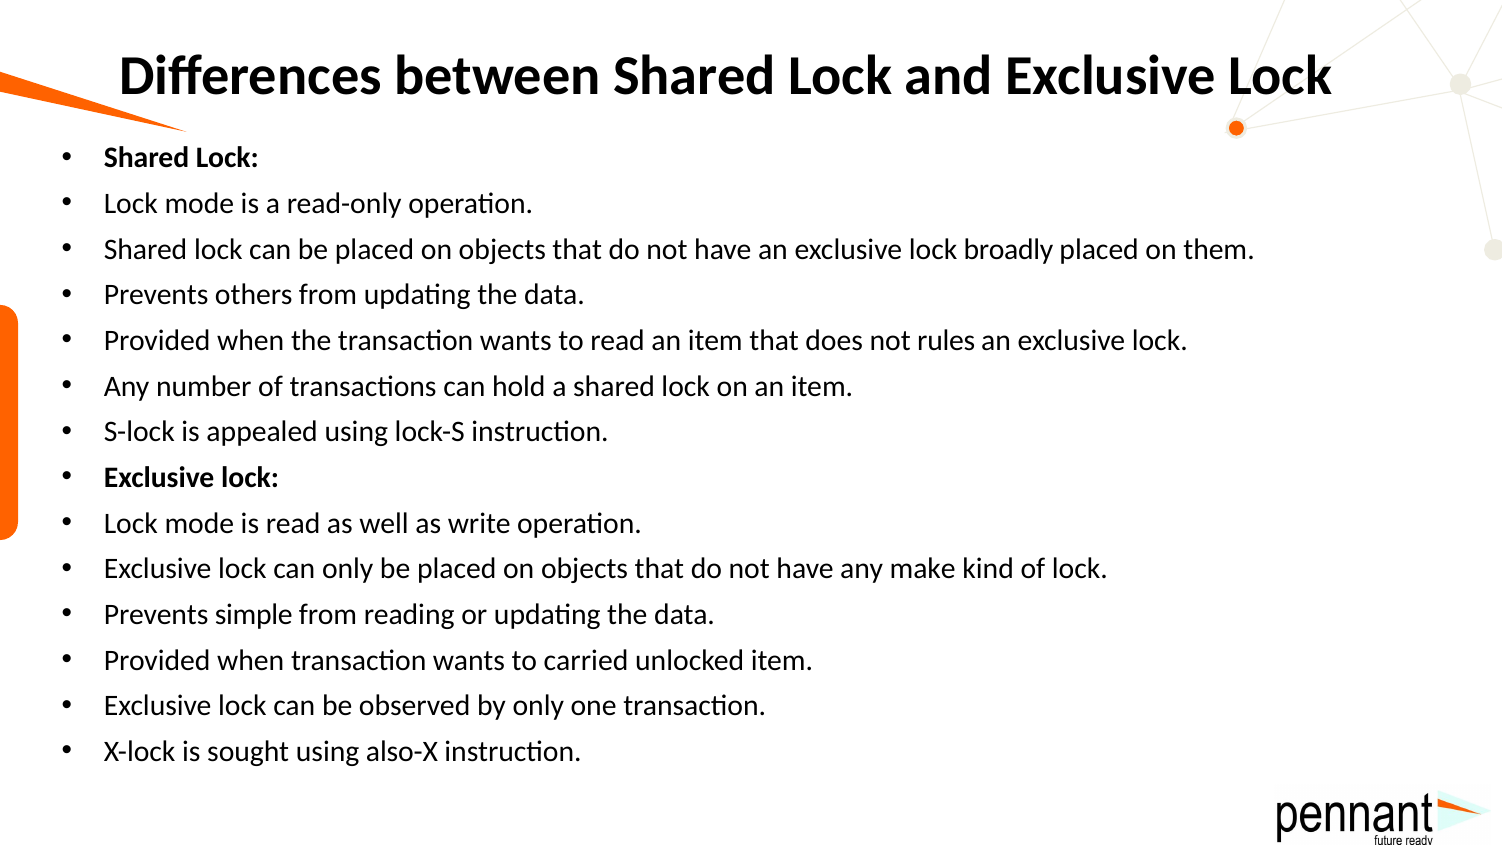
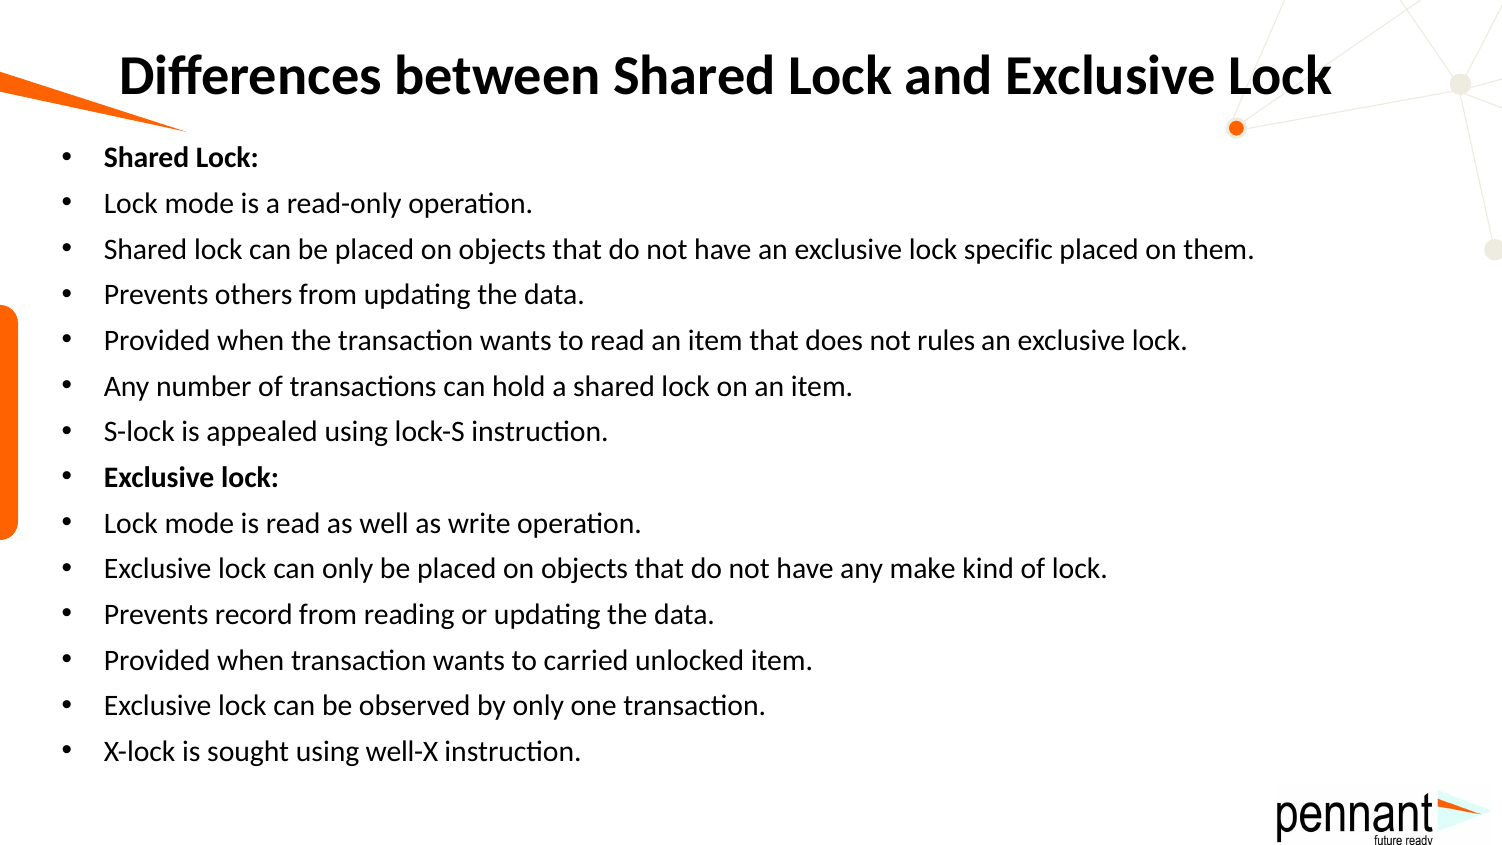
broadly: broadly -> specific
simple: simple -> record
also-X: also-X -> well-X
